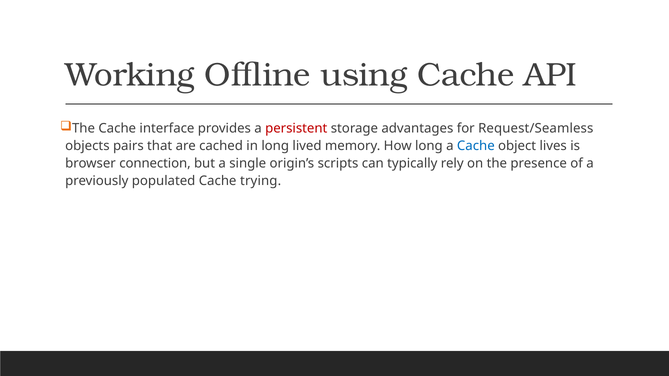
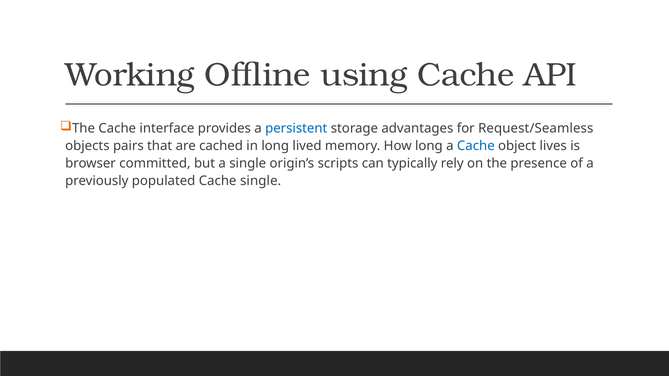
persistent colour: red -> blue
connection: connection -> committed
Cache trying: trying -> single
